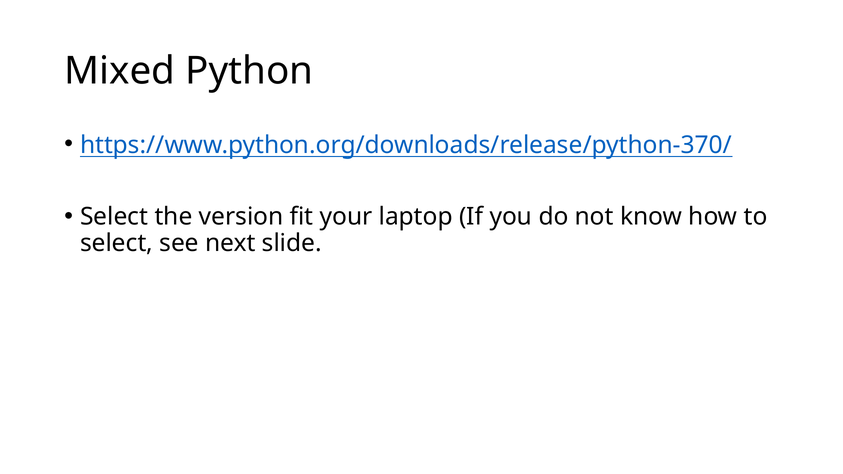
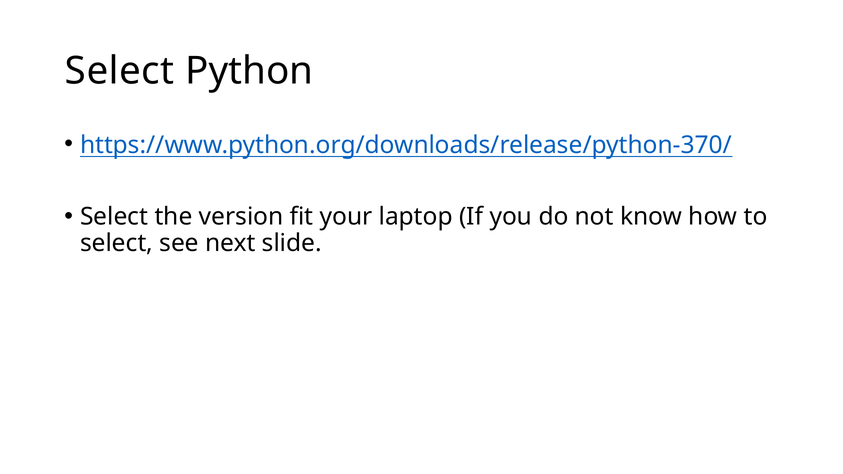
Mixed at (120, 71): Mixed -> Select
